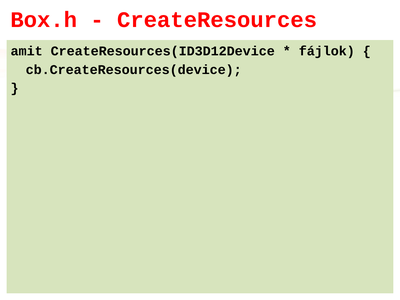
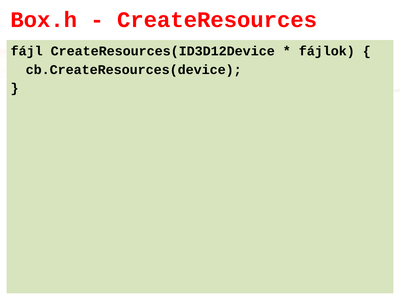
amit: amit -> fájl
